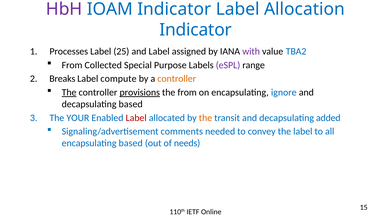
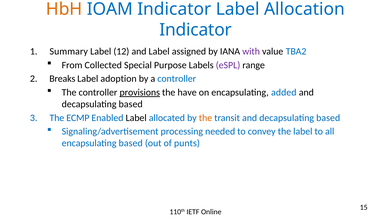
HbH colour: purple -> orange
Processes: Processes -> Summary
25: 25 -> 12
compute: compute -> adoption
controller at (177, 79) colour: orange -> blue
The at (69, 92) underline: present -> none
the from: from -> have
ignore: ignore -> added
YOUR: YOUR -> ECMP
Label at (136, 118) colour: red -> black
transit and decapsulating added: added -> based
comments: comments -> processing
needs: needs -> punts
